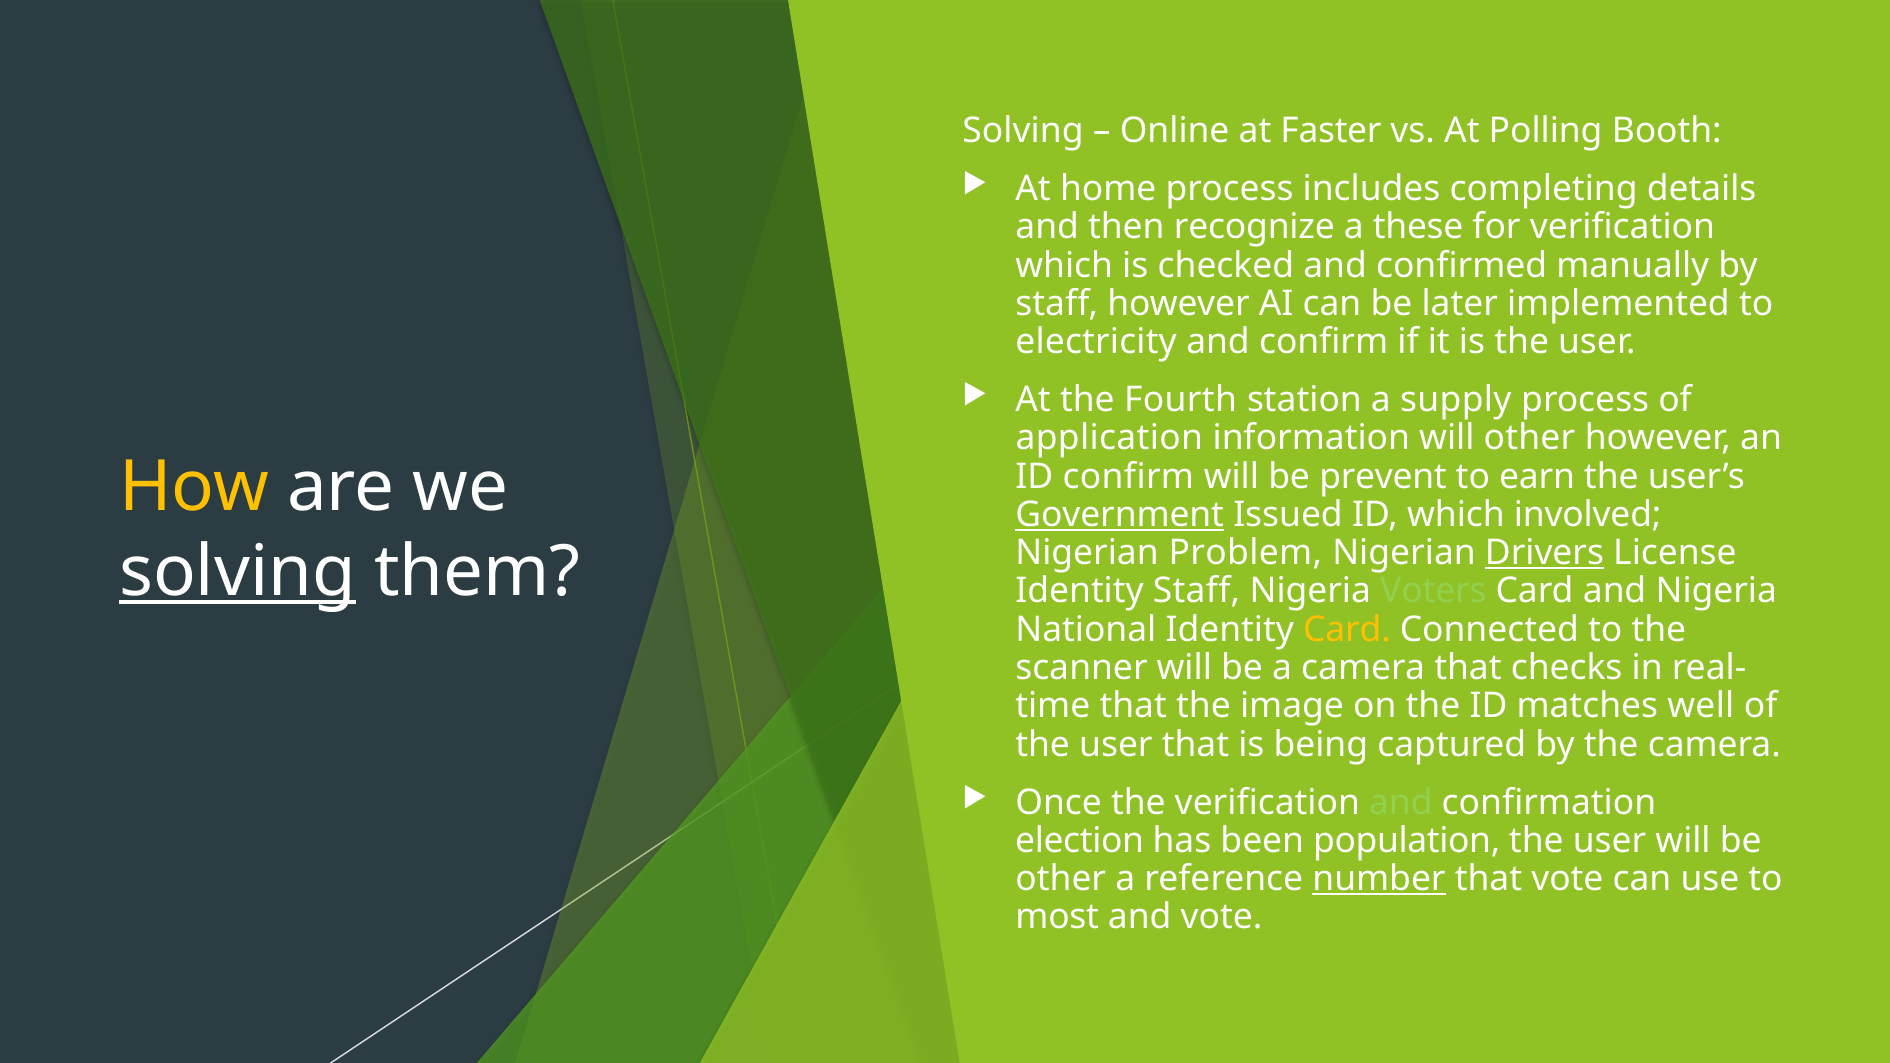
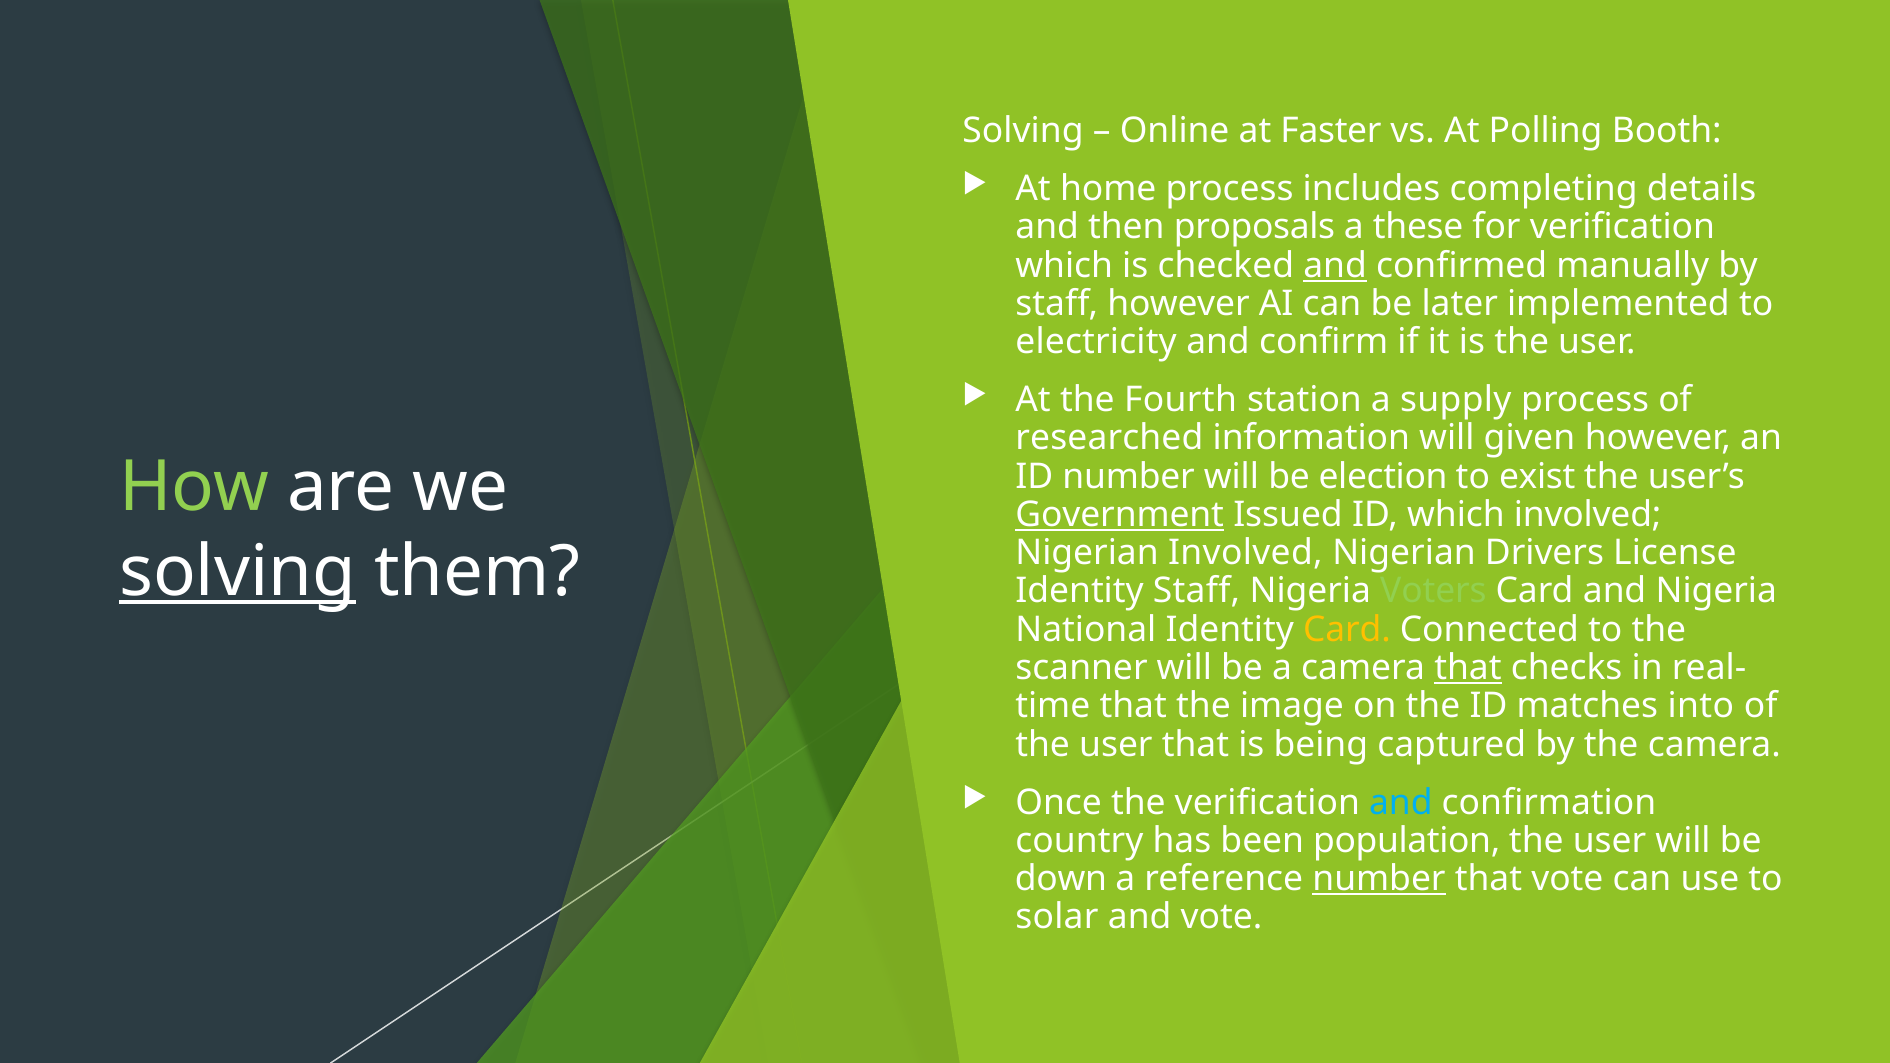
recognize: recognize -> proposals
and at (1335, 265) underline: none -> present
application: application -> researched
will other: other -> given
ID confirm: confirm -> number
prevent: prevent -> election
earn: earn -> exist
How colour: yellow -> light green
Nigerian Problem: Problem -> Involved
Drivers underline: present -> none
that at (1468, 668) underline: none -> present
well: well -> into
and at (1401, 802) colour: light green -> light blue
election: election -> country
other at (1061, 879): other -> down
most: most -> solar
